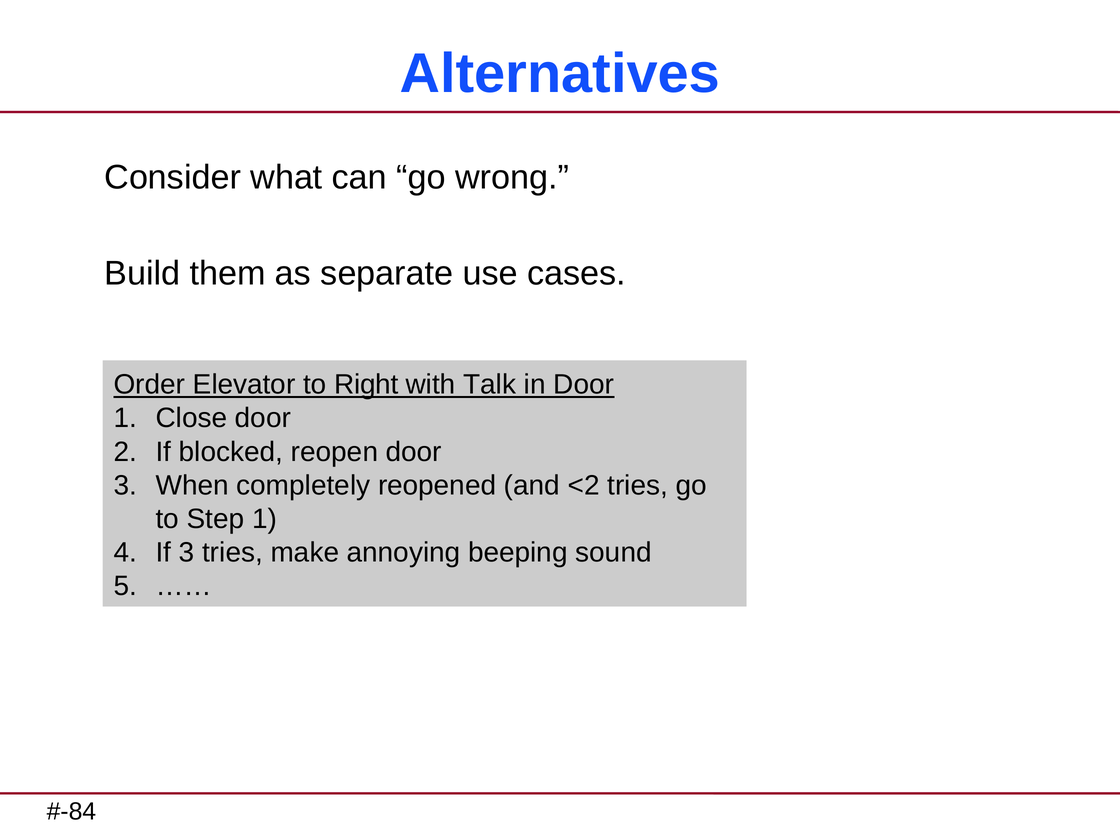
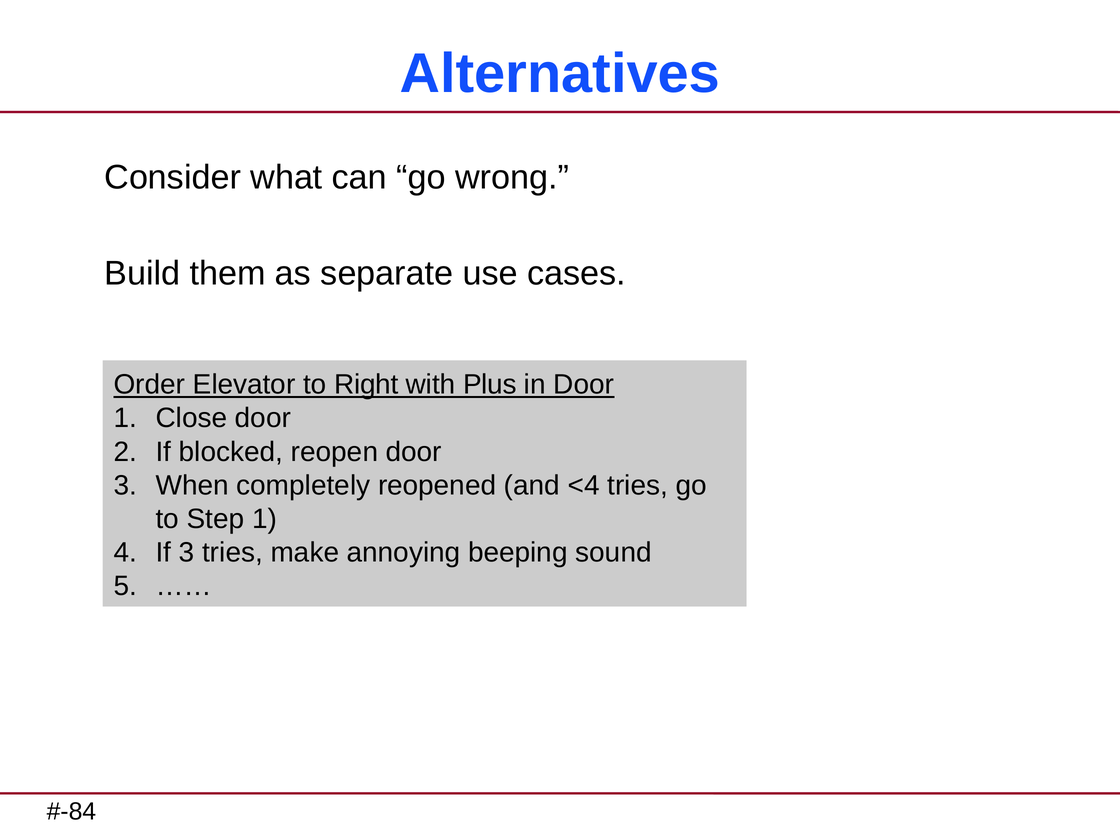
Talk: Talk -> Plus
<2: <2 -> <4
